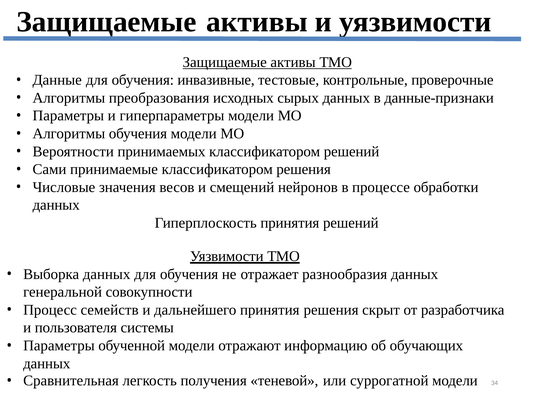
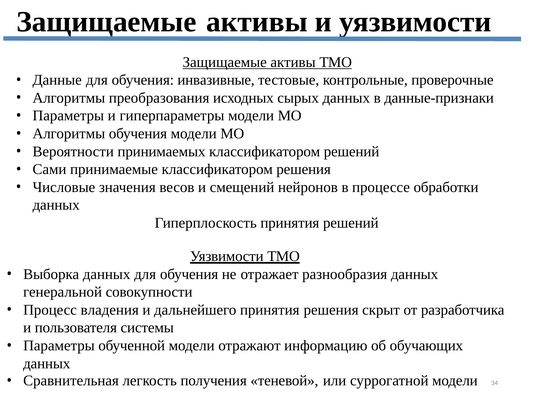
семейств: семейств -> владения
